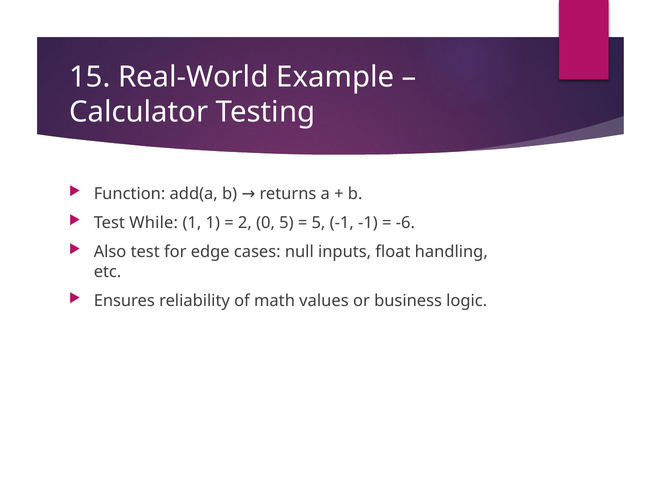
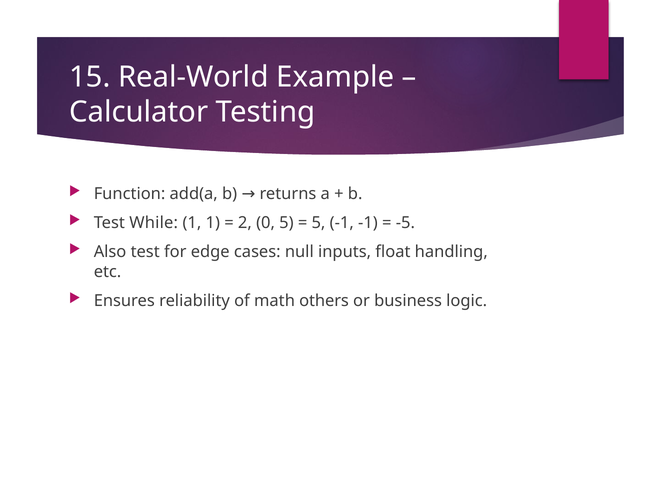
-6: -6 -> -5
values: values -> others
